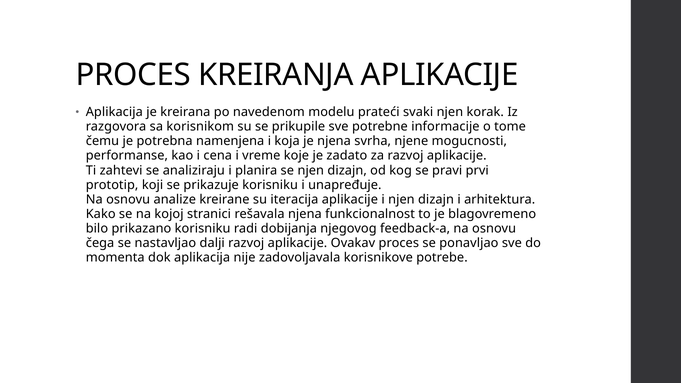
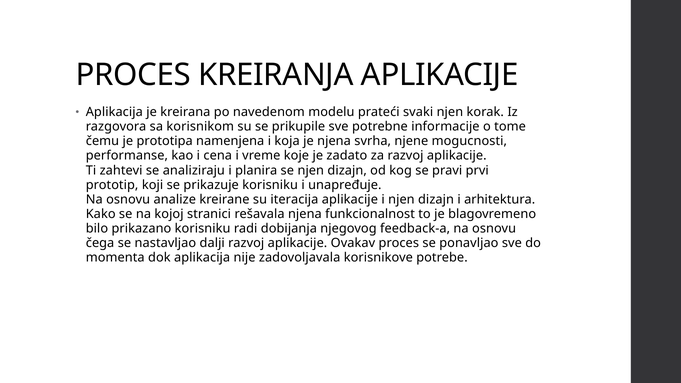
potrebna: potrebna -> prototipa
